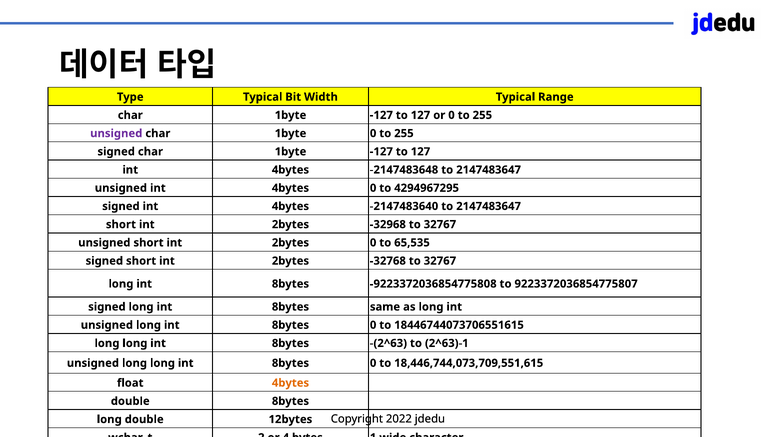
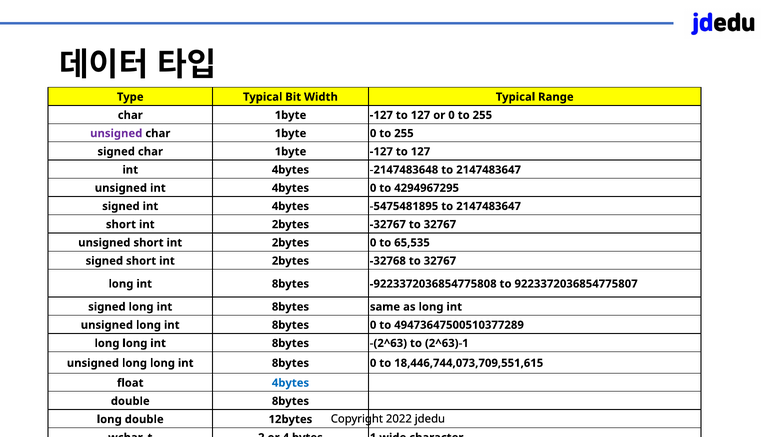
-2147483640: -2147483640 -> -5475481895
-32968: -32968 -> -32767
18446744073706551615: 18446744073706551615 -> 49473647500510377289
4bytes at (290, 382) colour: orange -> blue
